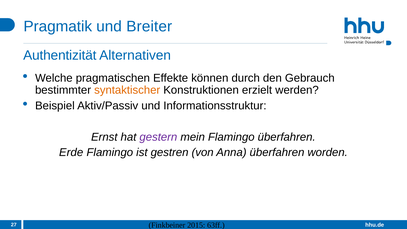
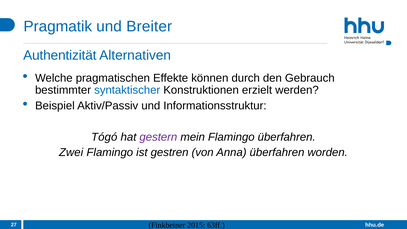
syntaktischer colour: orange -> blue
Ernst: Ernst -> Tógó
Erde: Erde -> Zwei
